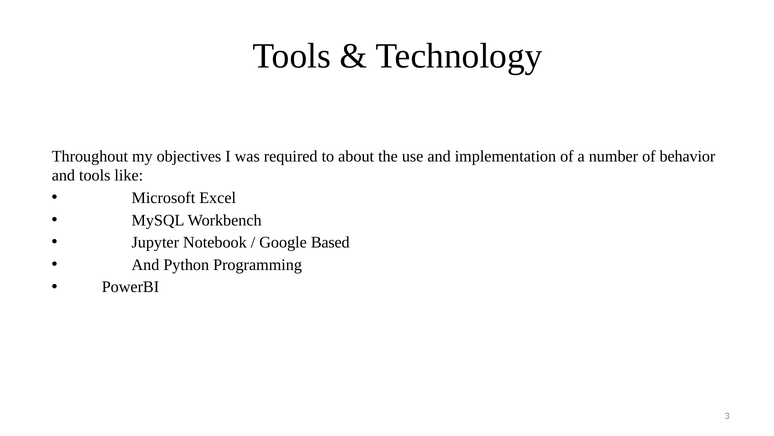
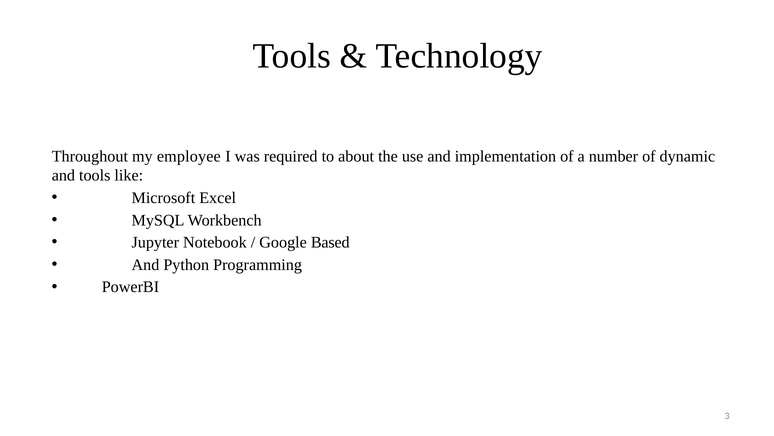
objectives: objectives -> employee
behavior: behavior -> dynamic
